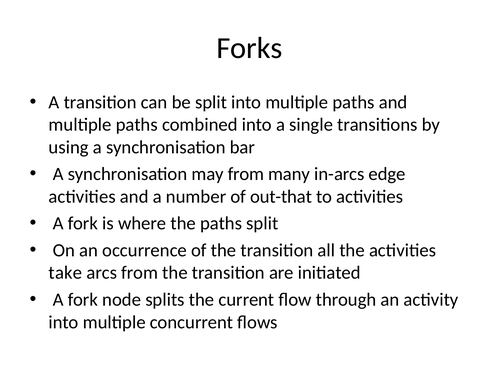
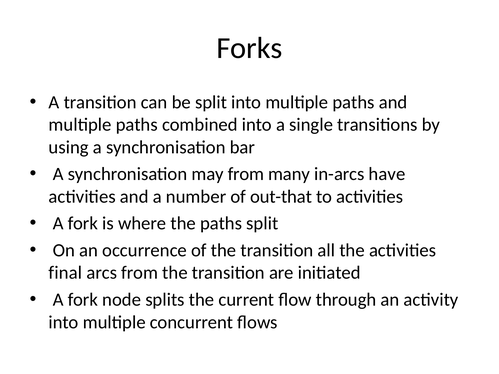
edge: edge -> have
take: take -> final
